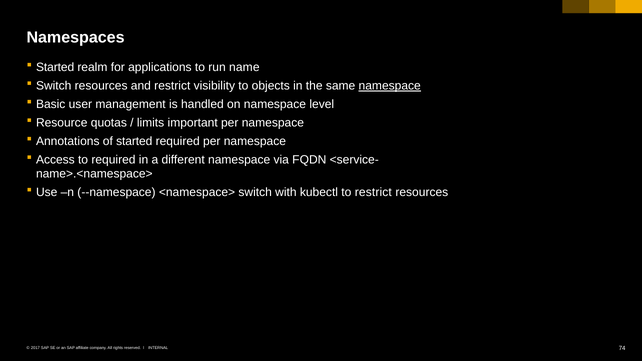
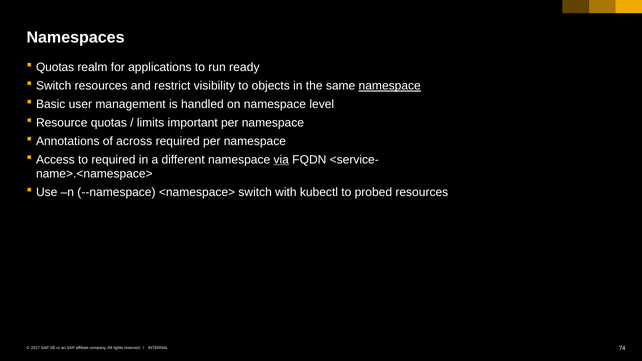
Started at (55, 67): Started -> Quotas
name: name -> ready
of started: started -> across
via underline: none -> present
to restrict: restrict -> probed
